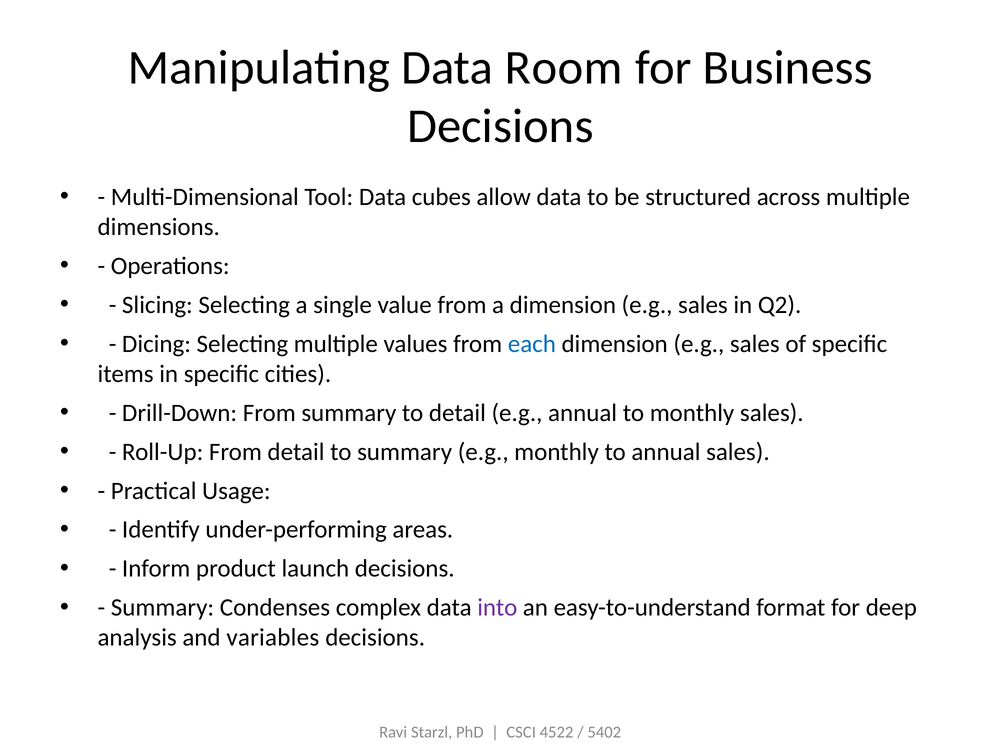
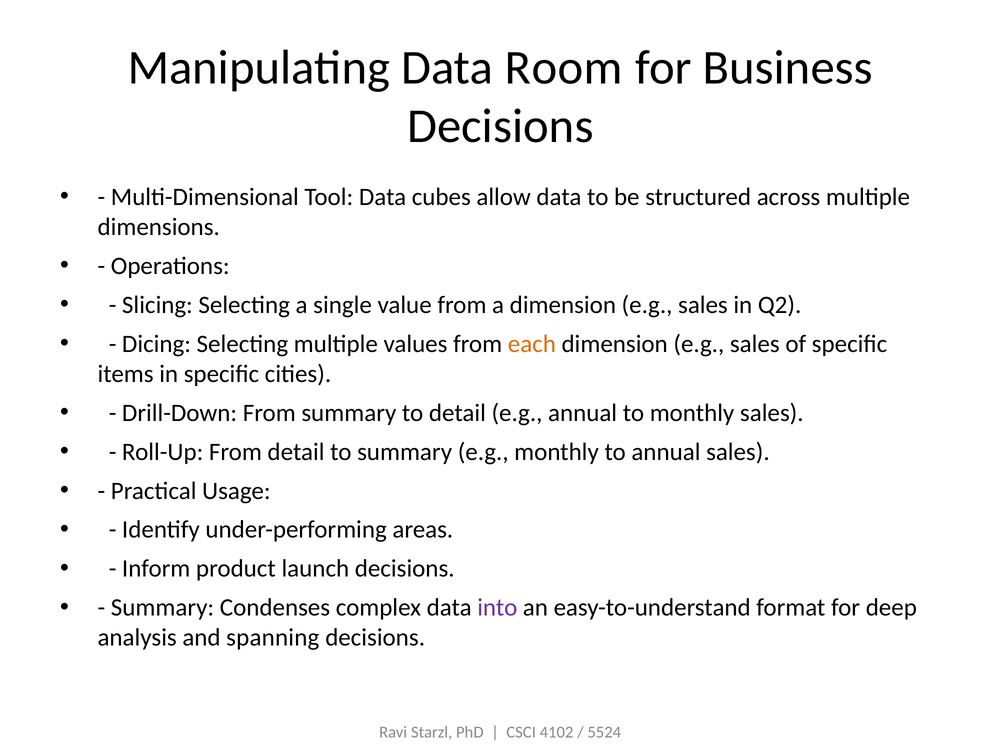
each colour: blue -> orange
variables: variables -> spanning
4522: 4522 -> 4102
5402: 5402 -> 5524
